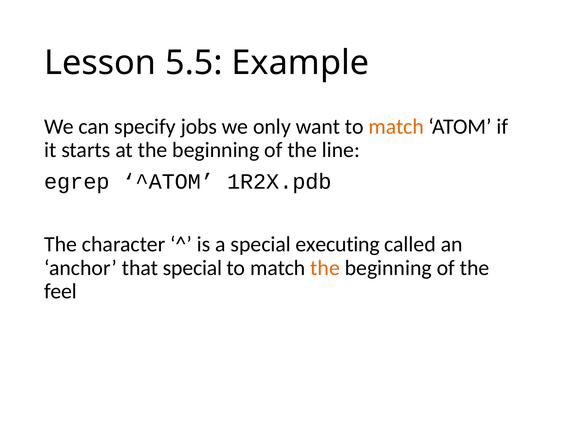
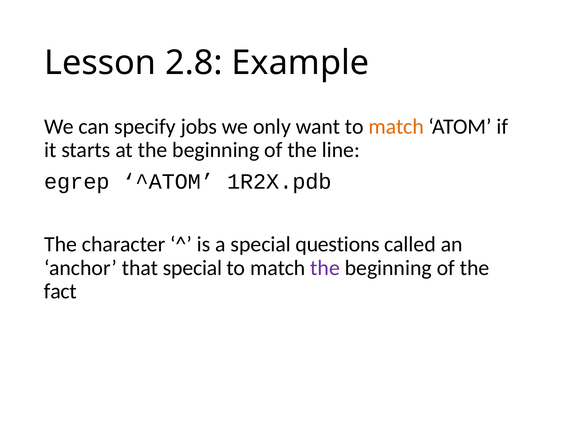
5.5: 5.5 -> 2.8
executing: executing -> questions
the at (325, 268) colour: orange -> purple
feel: feel -> fact
